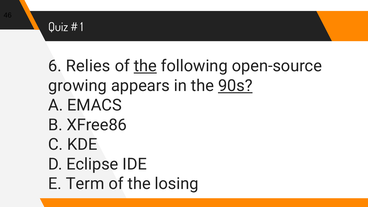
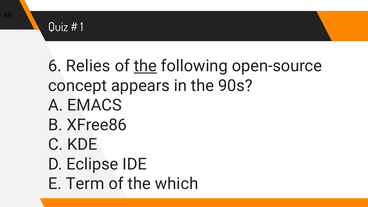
growing: growing -> concept
90s underline: present -> none
losing: losing -> which
